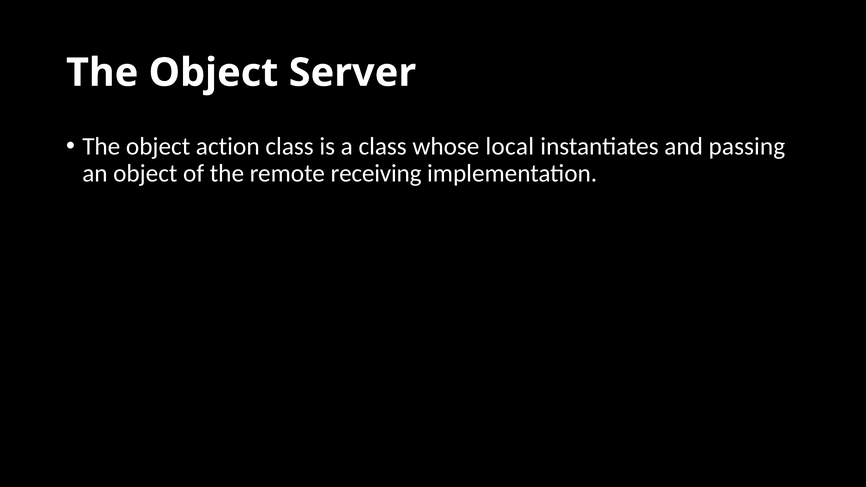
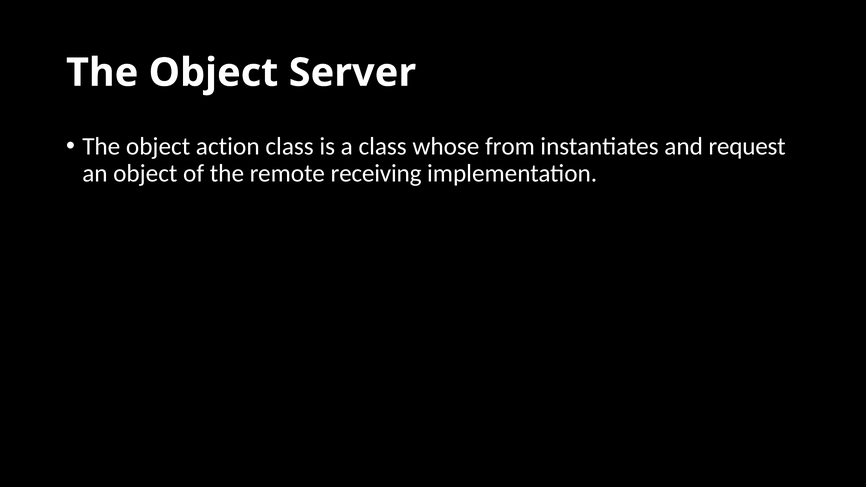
local: local -> from
passing: passing -> request
